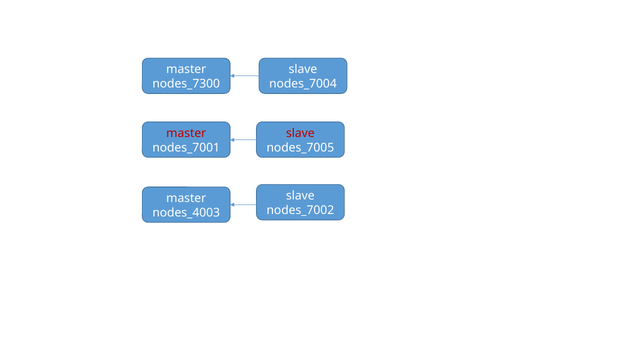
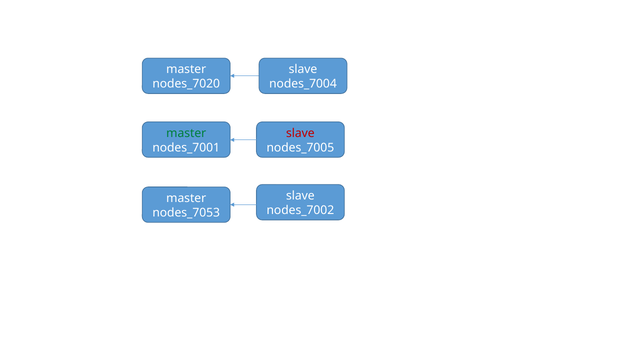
nodes_7300: nodes_7300 -> nodes_7020
master at (186, 133) colour: red -> green
nodes_4003: nodes_4003 -> nodes_7053
